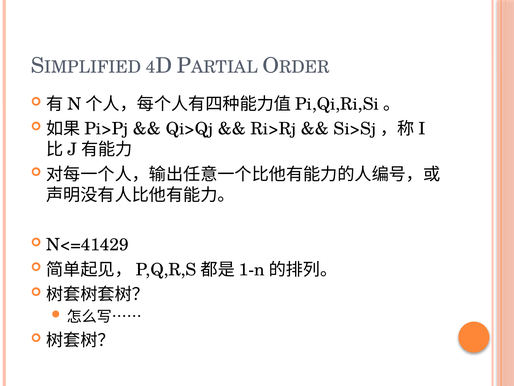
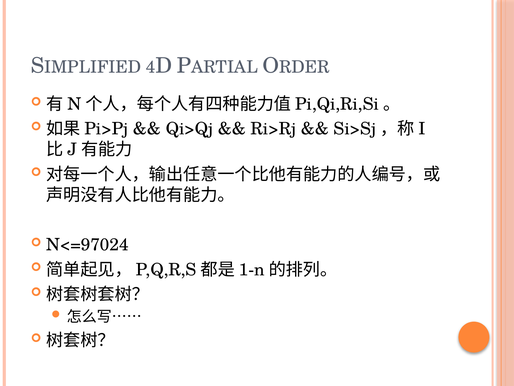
N<=41429: N<=41429 -> N<=97024
